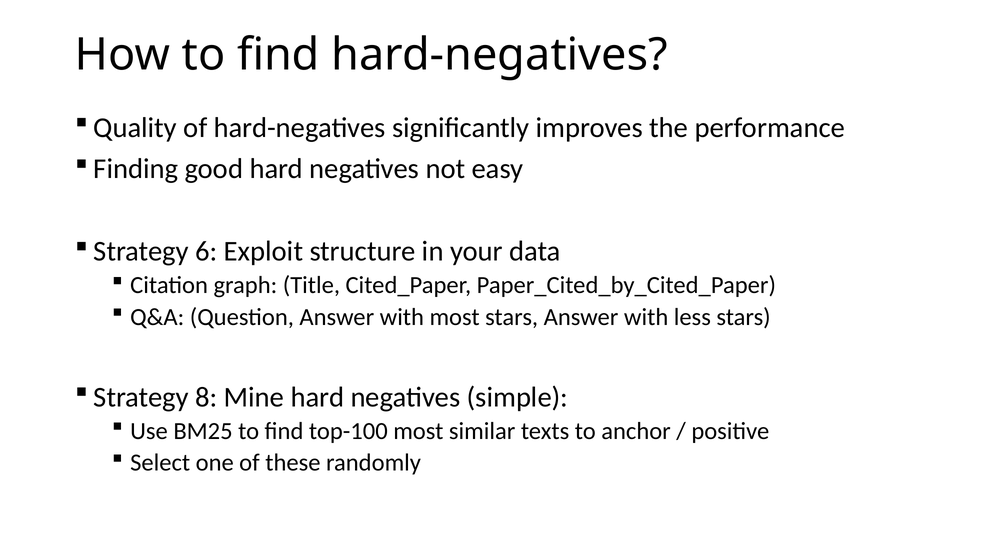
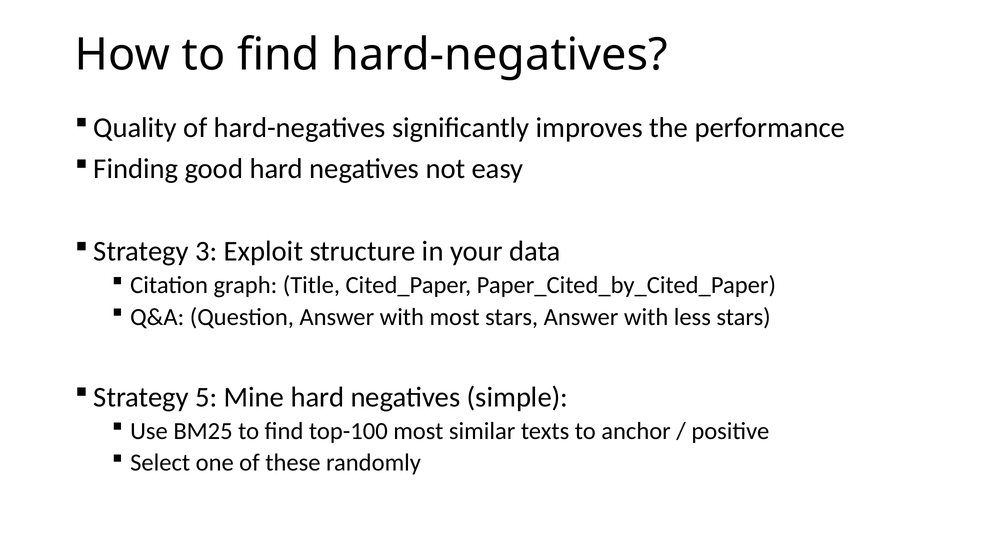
6: 6 -> 3
8: 8 -> 5
